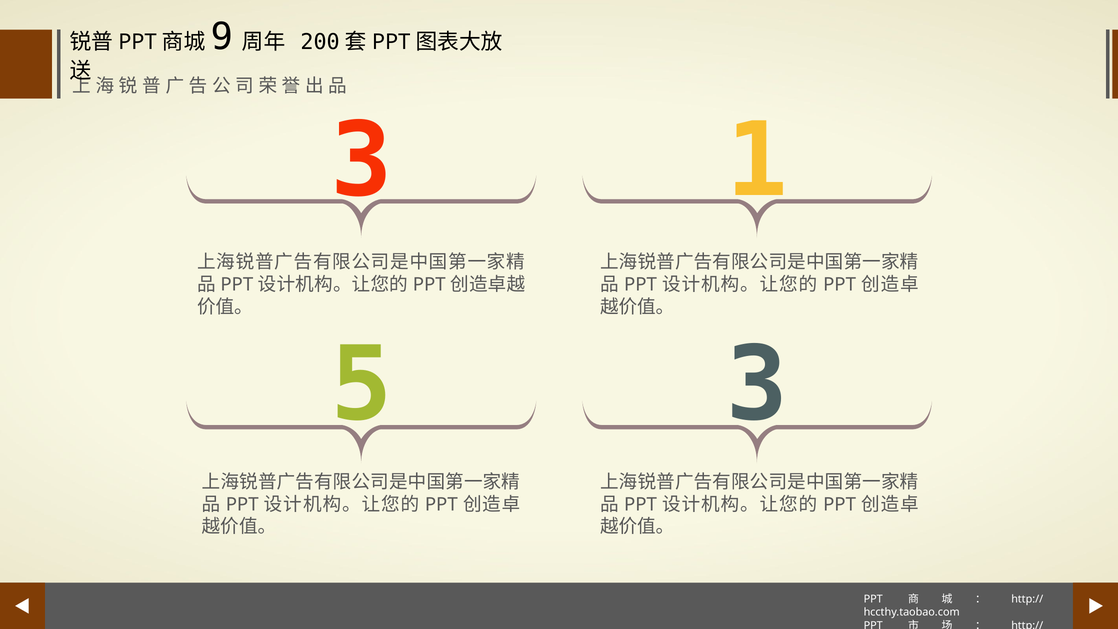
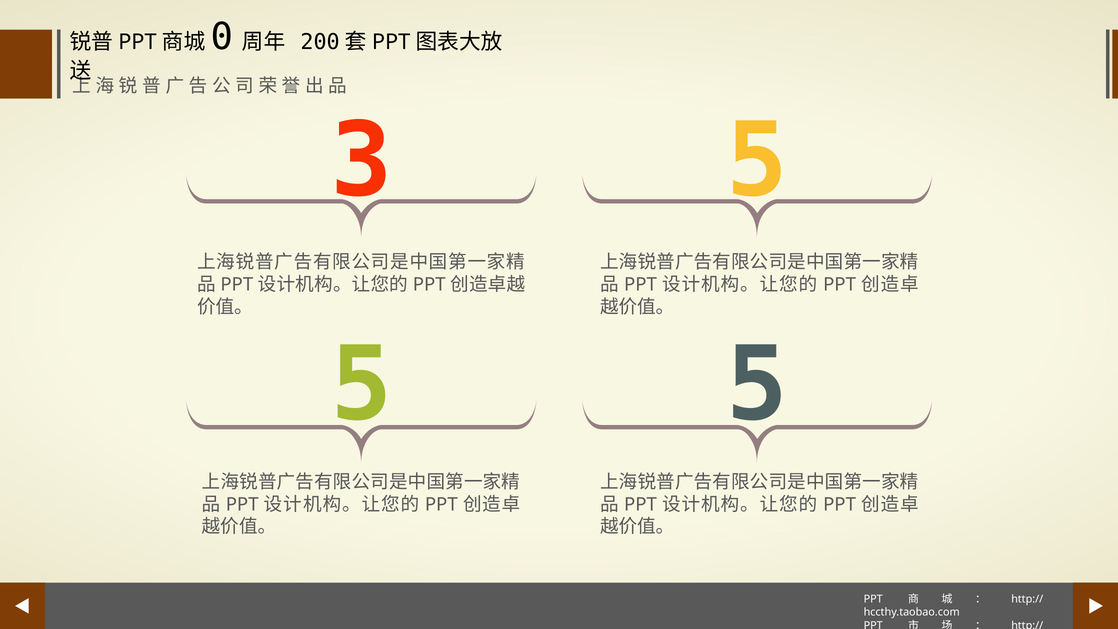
9: 9 -> 0
3 1: 1 -> 5
3 at (757, 385): 3 -> 5
